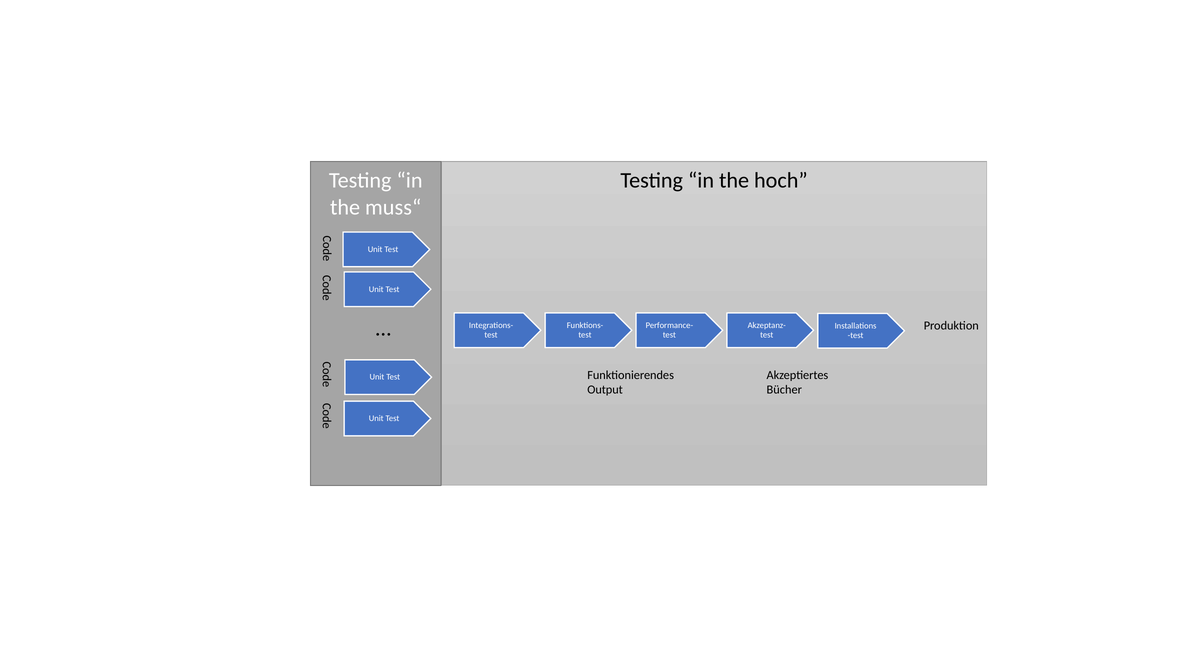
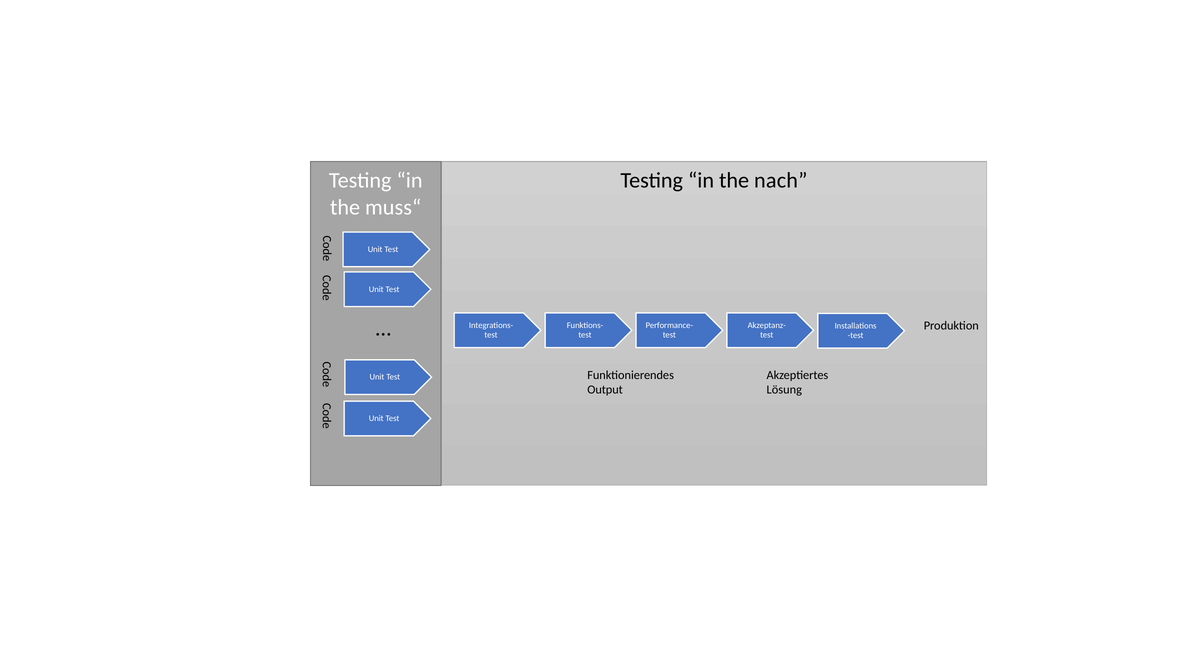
hoch: hoch -> nach
Bücher: Bücher -> Lösung
